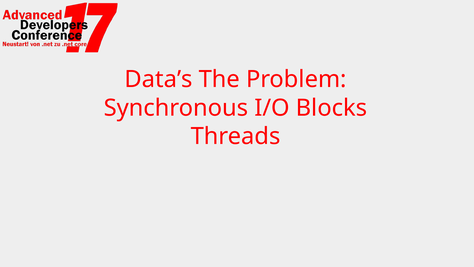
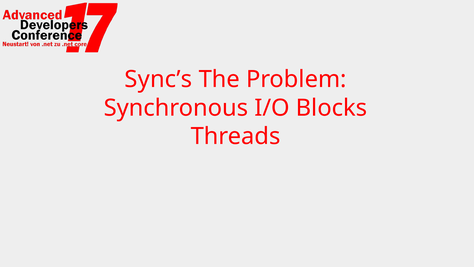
Data’s: Data’s -> Sync’s
